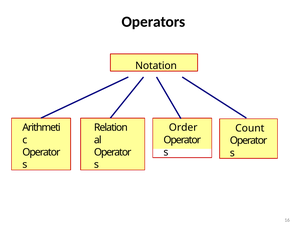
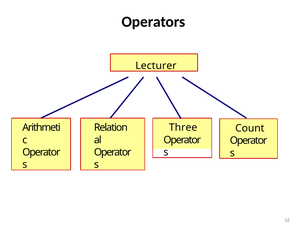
Notation: Notation -> Lecturer
Order: Order -> Three
